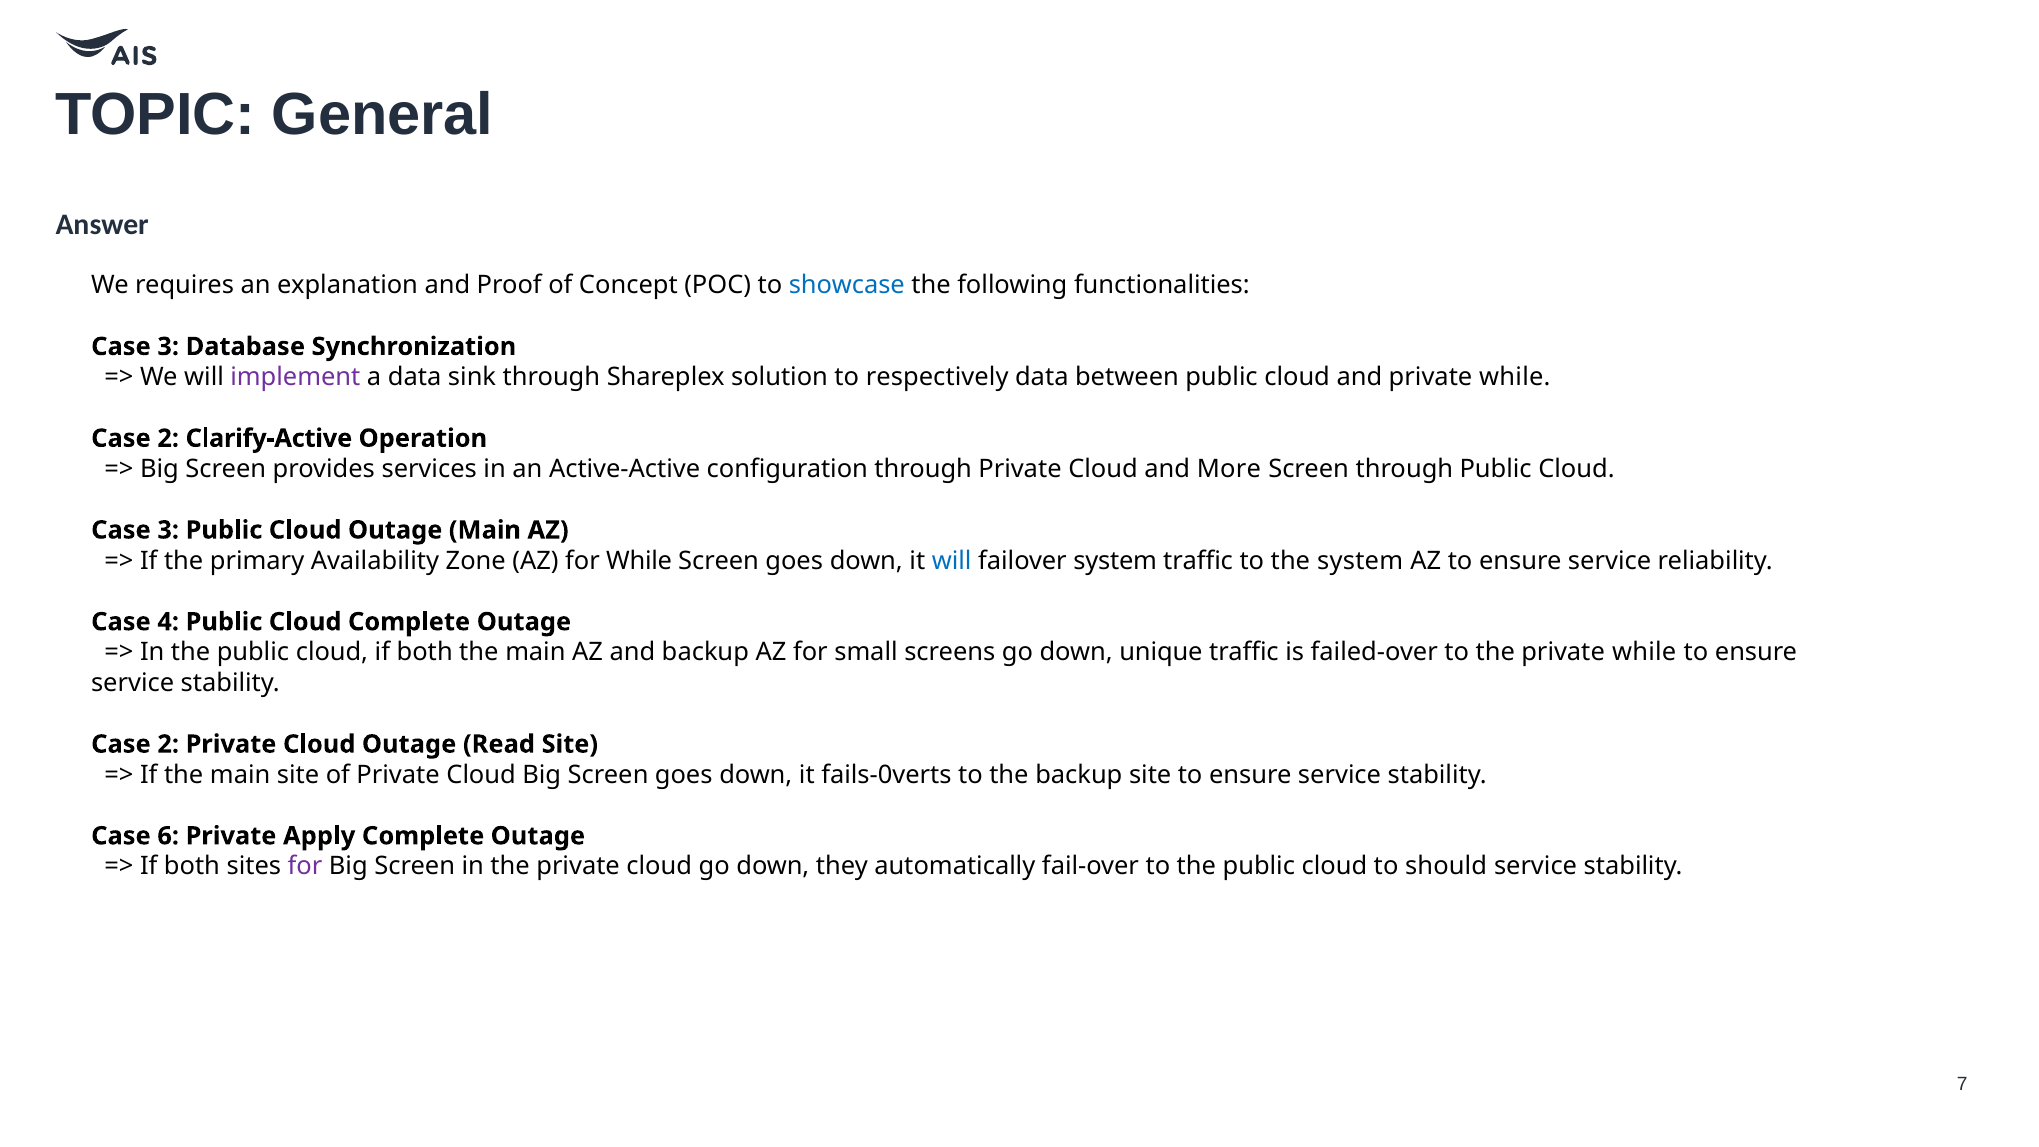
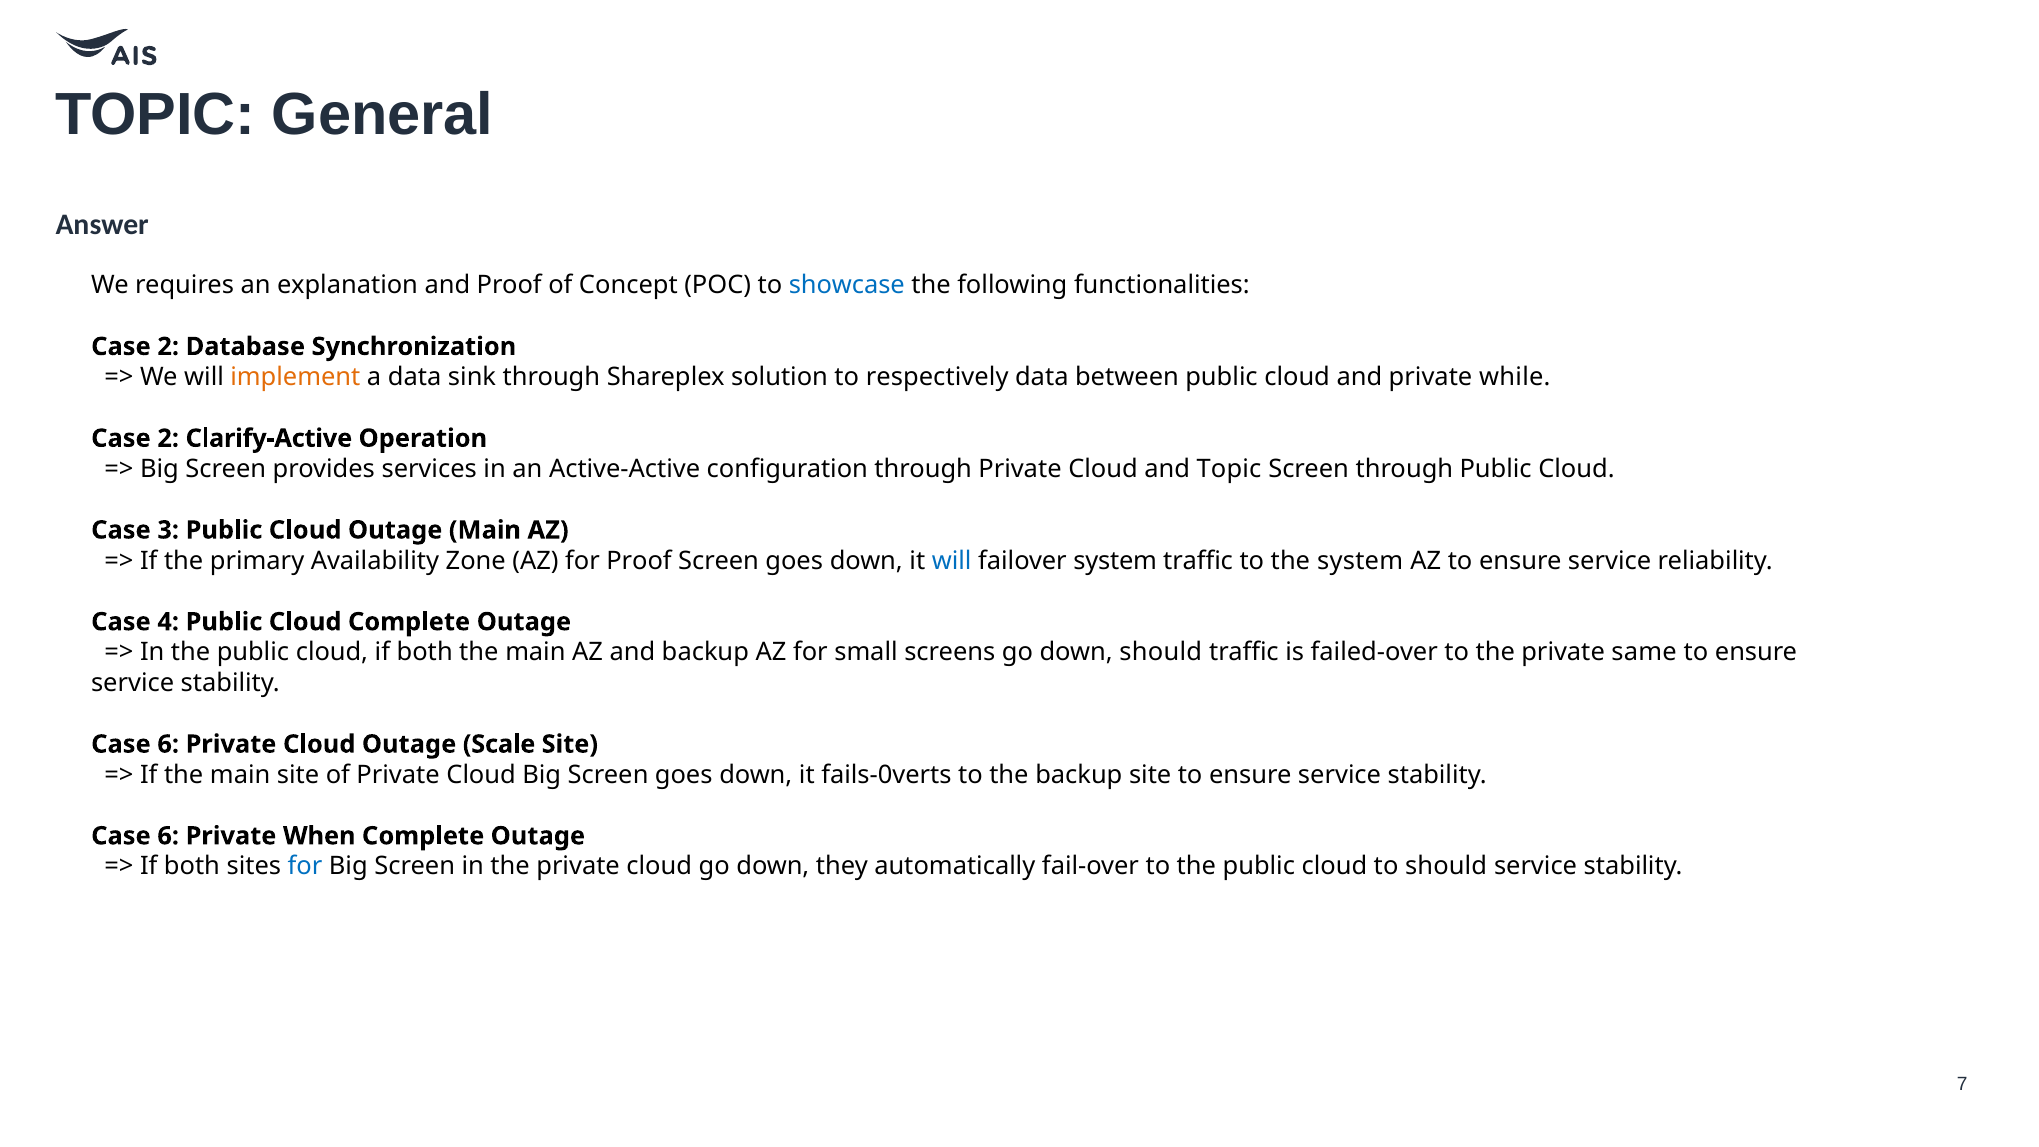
3 at (168, 347): 3 -> 2
implement colour: purple -> orange
and More: More -> Topic
for While: While -> Proof
down unique: unique -> should
the private while: while -> same
2 at (168, 744): 2 -> 6
Read: Read -> Scale
Apply: Apply -> When
for at (305, 867) colour: purple -> blue
